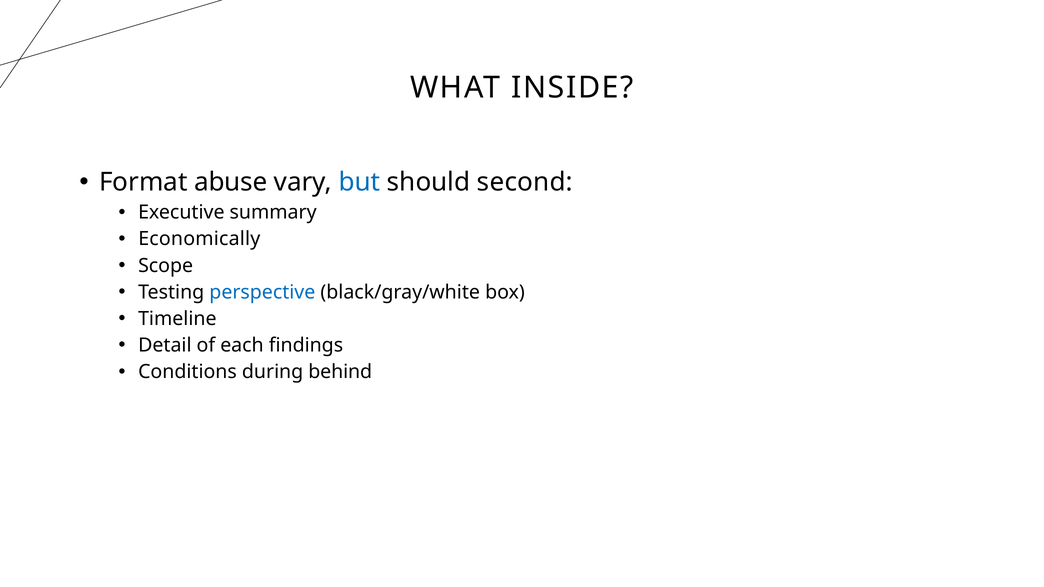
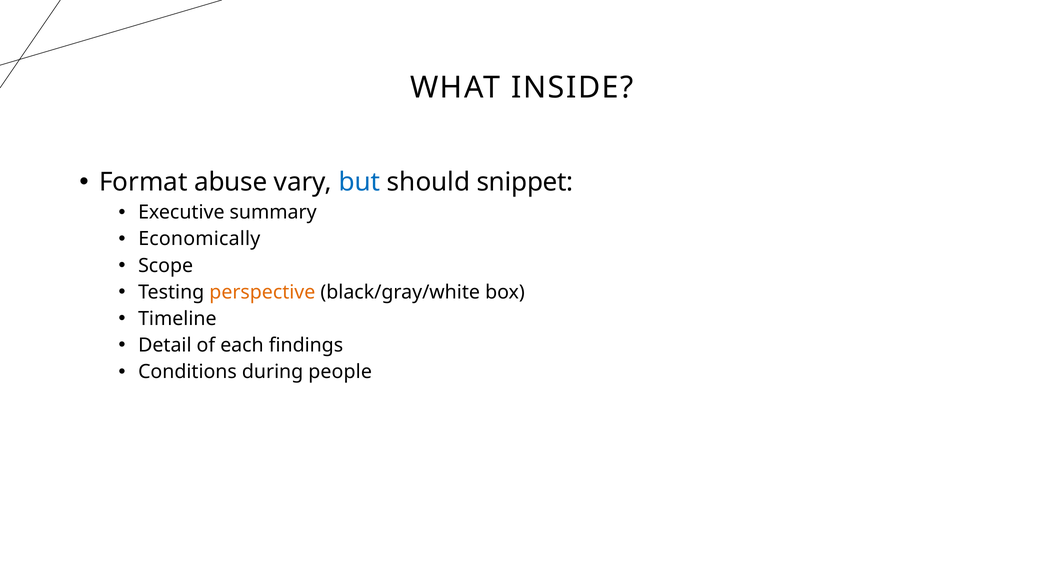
second: second -> snippet
perspective colour: blue -> orange
behind: behind -> people
